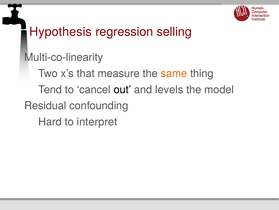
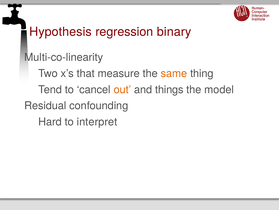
selling: selling -> binary
out colour: black -> orange
levels: levels -> things
